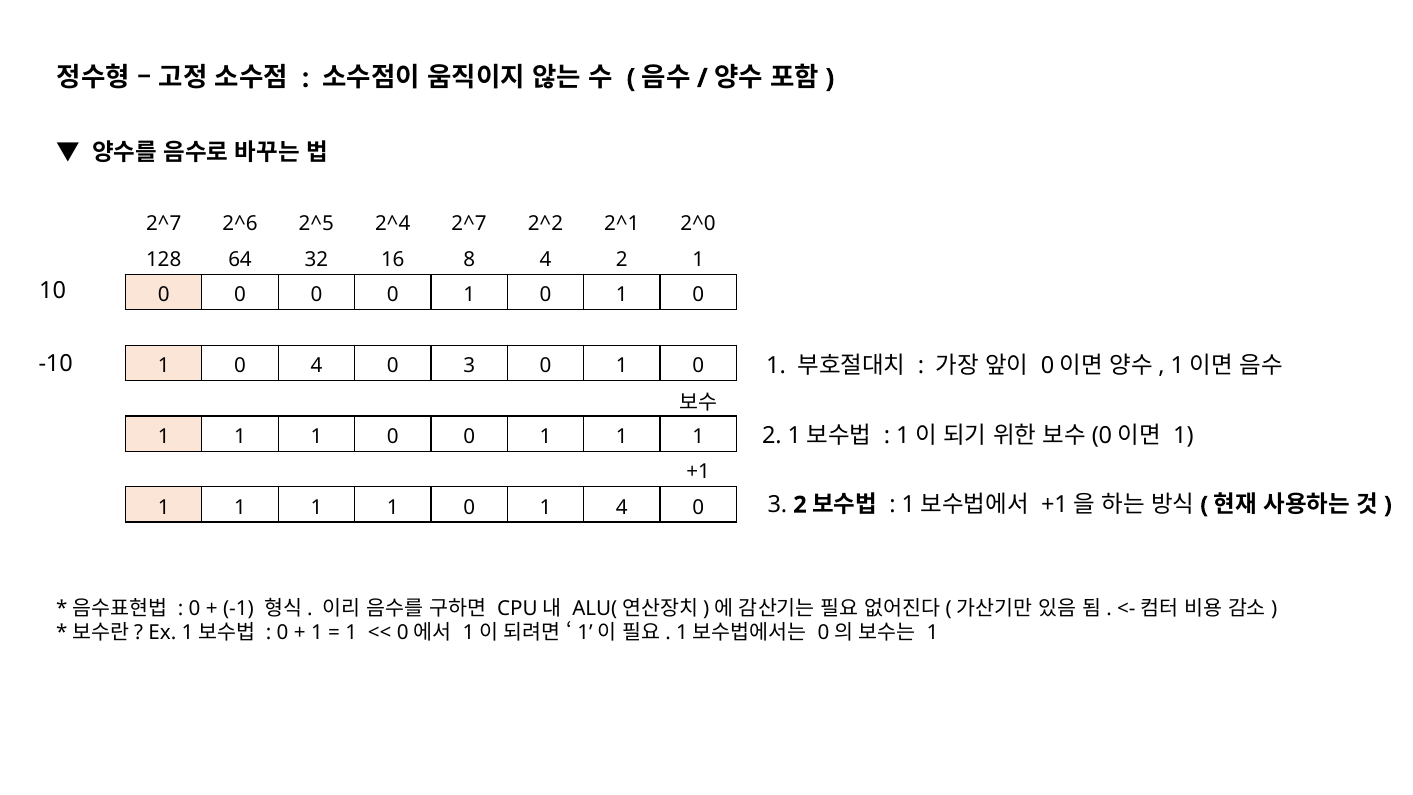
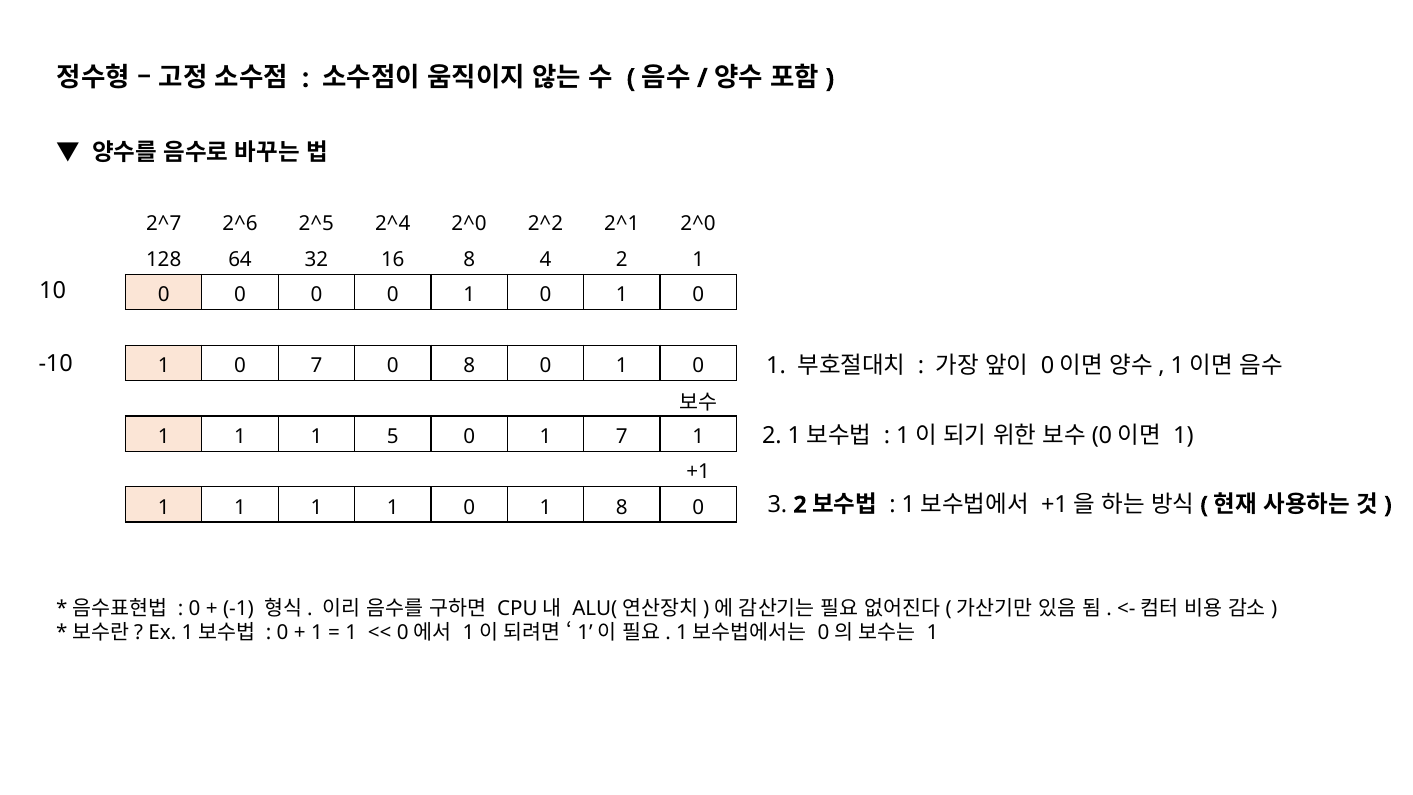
2^4 2^7: 2^7 -> 2^0
0 4: 4 -> 7
0 3: 3 -> 8
0 at (393, 436): 0 -> 5
0 1 1: 1 -> 7
1 4: 4 -> 8
